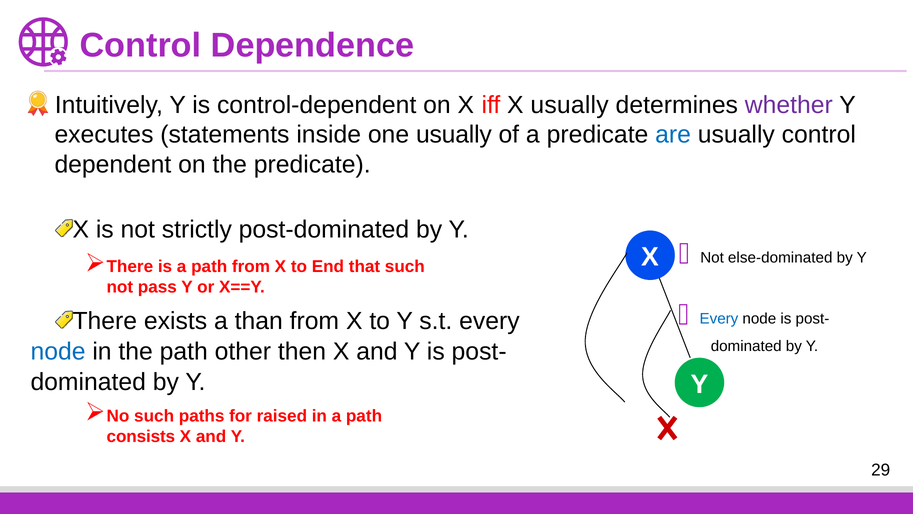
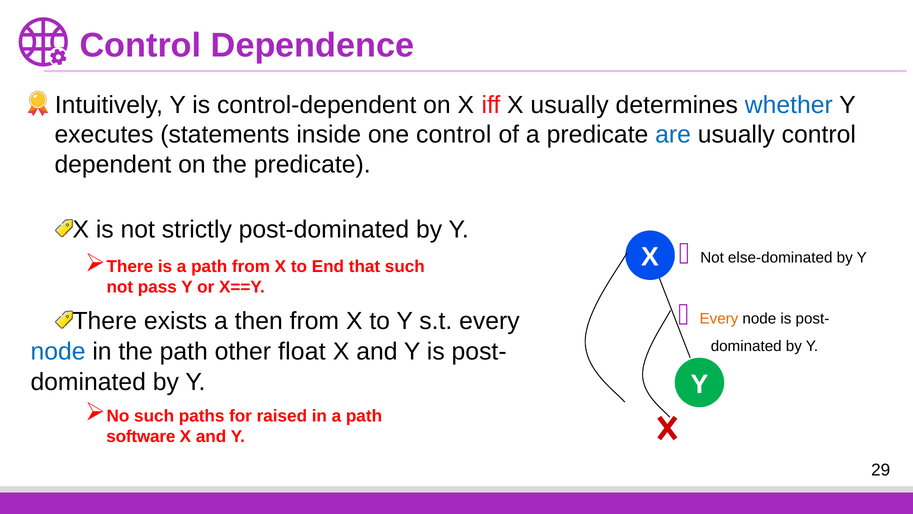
whether colour: purple -> blue
one usually: usually -> control
Every at (719, 318) colour: blue -> orange
than: than -> then
then: then -> float
consists: consists -> software
